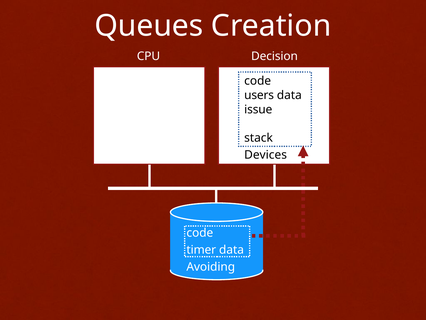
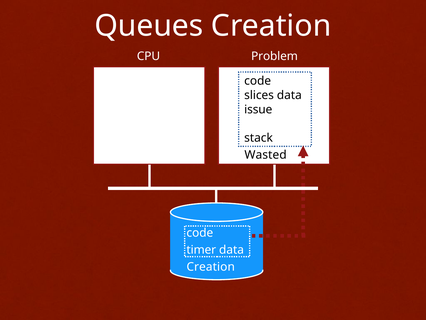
Decision: Decision -> Problem
users: users -> slices
Devices: Devices -> Wasted
Avoiding at (211, 266): Avoiding -> Creation
